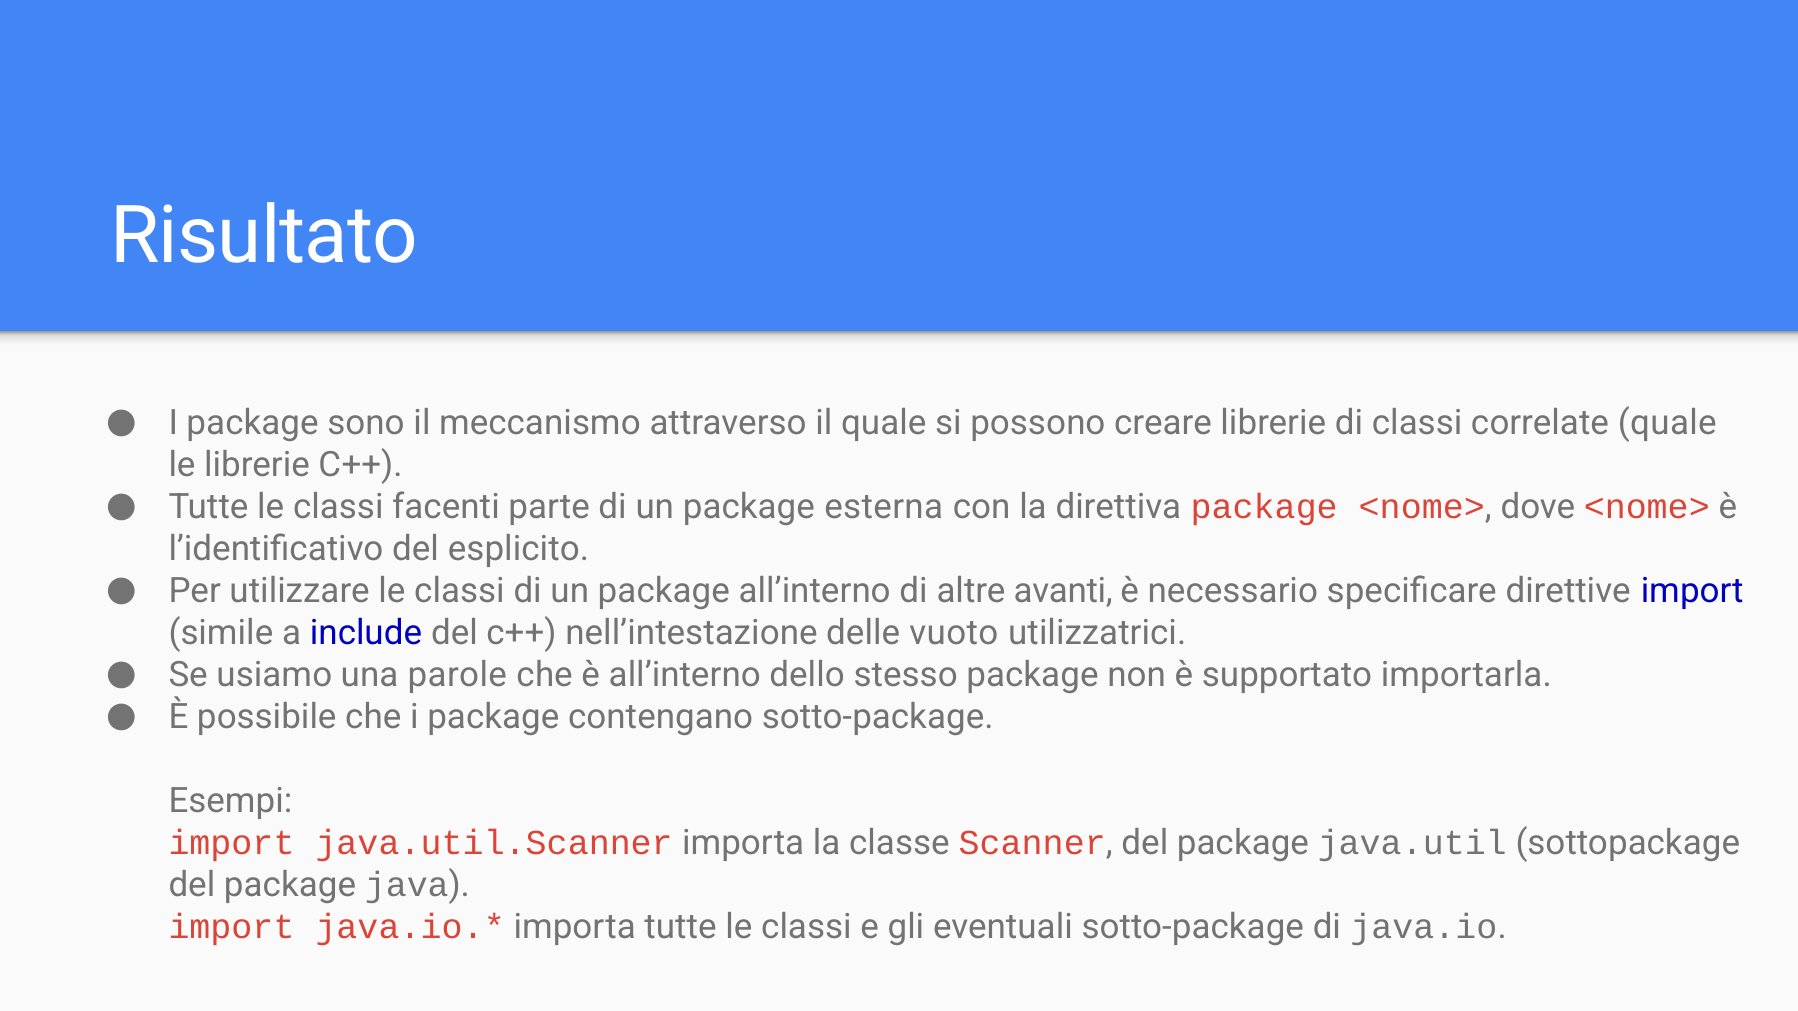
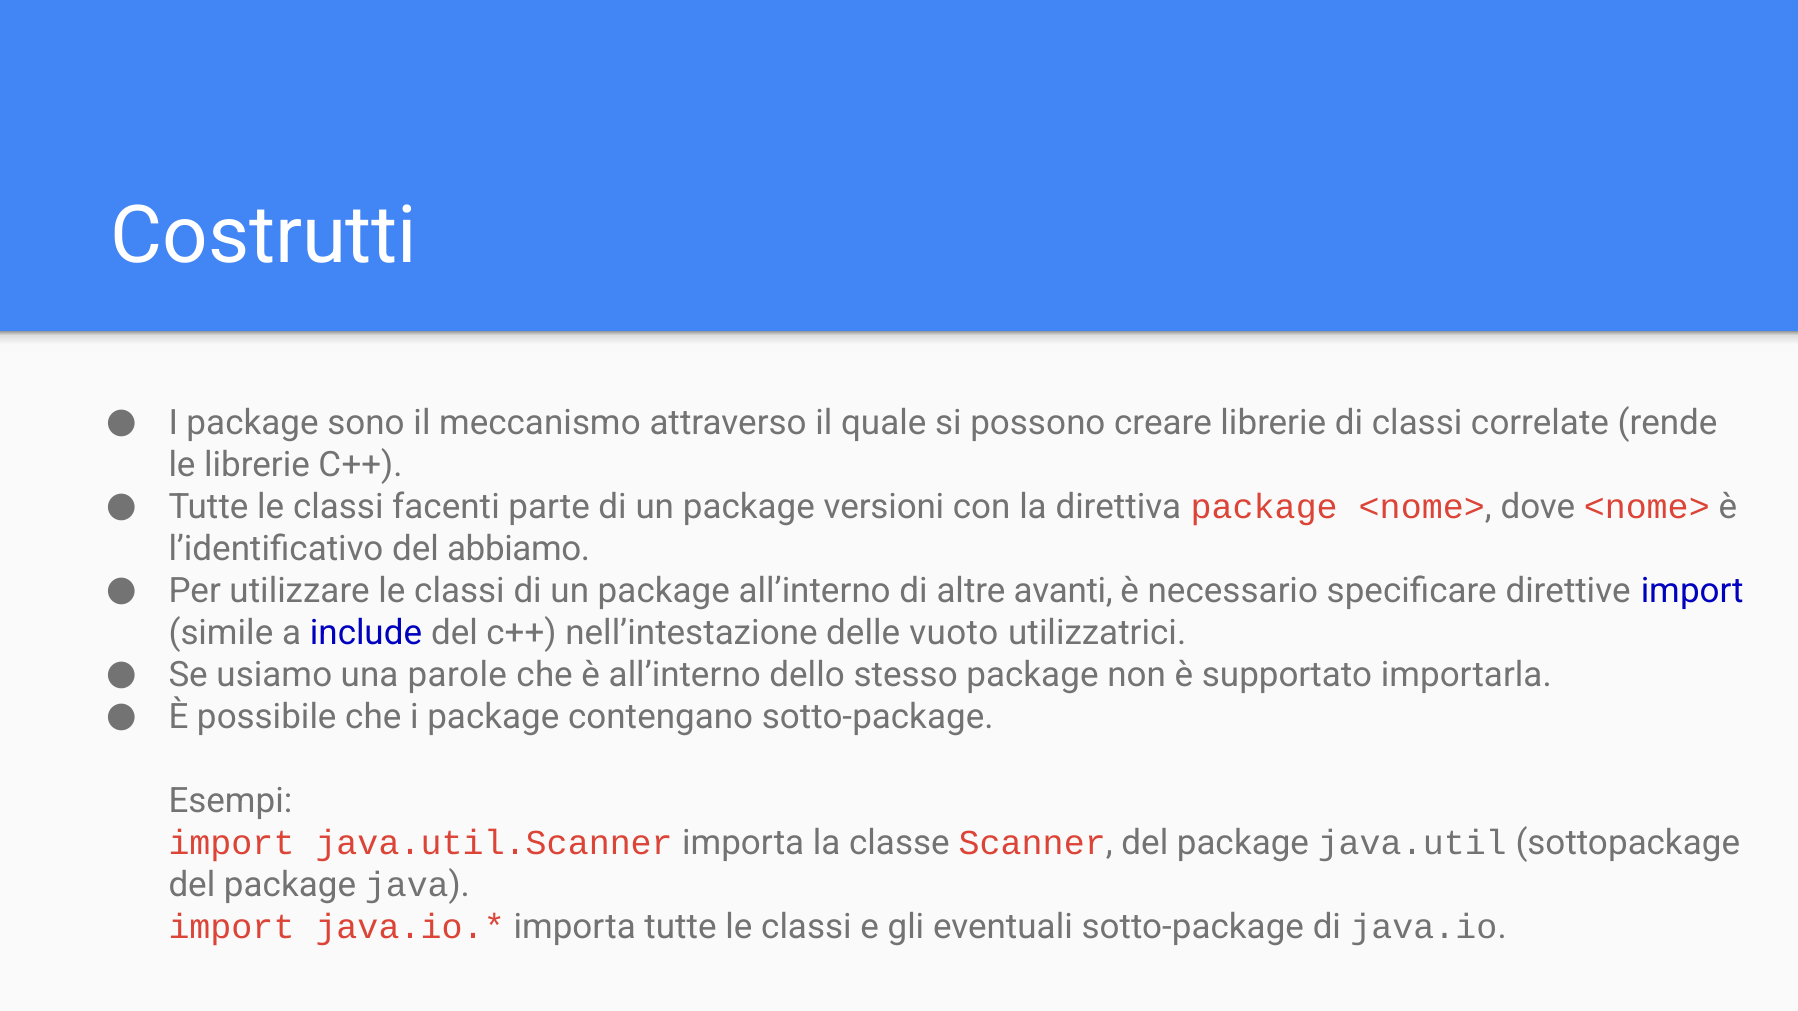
Risultato: Risultato -> Costrutti
correlate quale: quale -> rende
esterna: esterna -> versioni
esplicito: esplicito -> abbiamo
